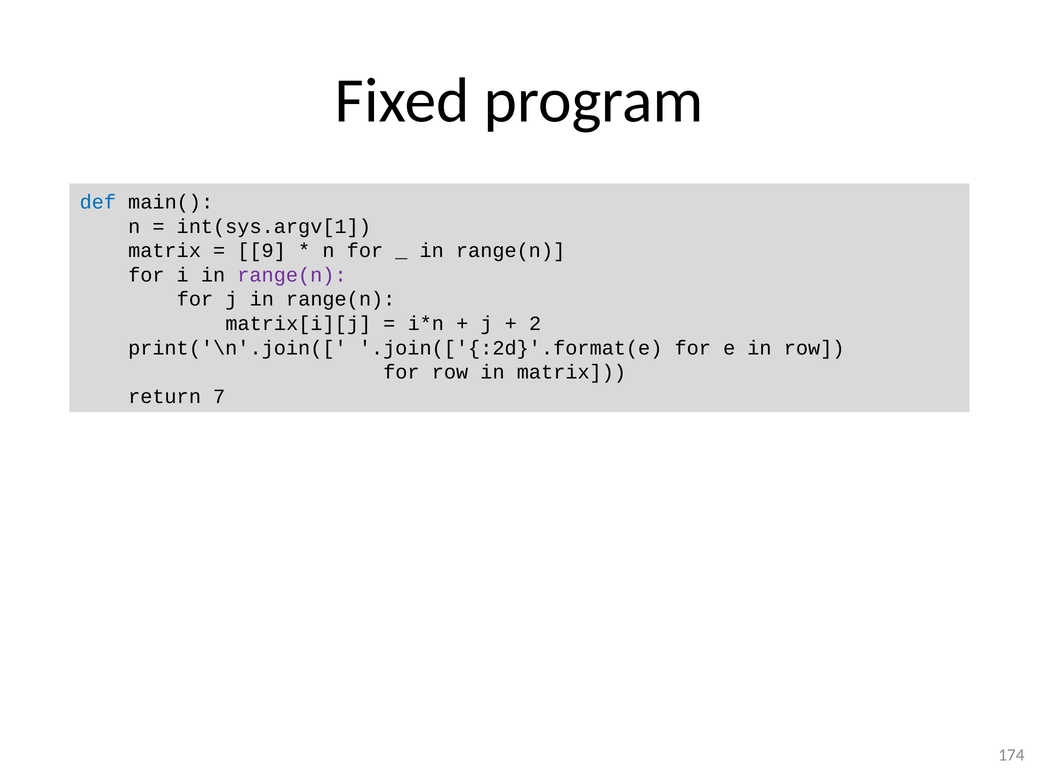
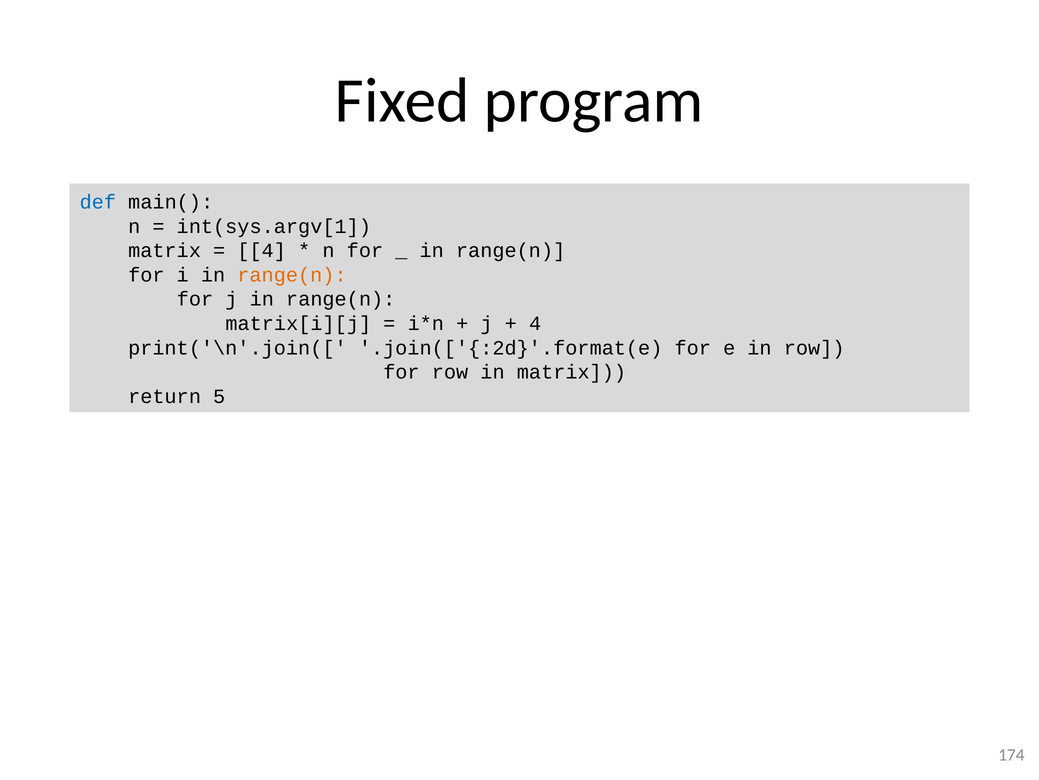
9 at (262, 251): 9 -> 4
range(n at (292, 275) colour: purple -> orange
2 at (535, 323): 2 -> 4
7: 7 -> 5
